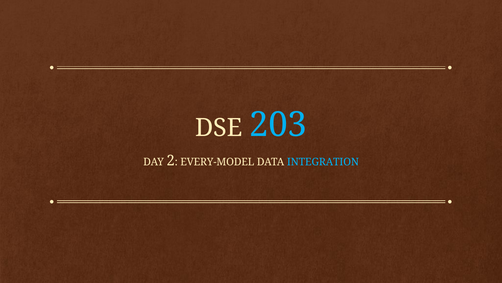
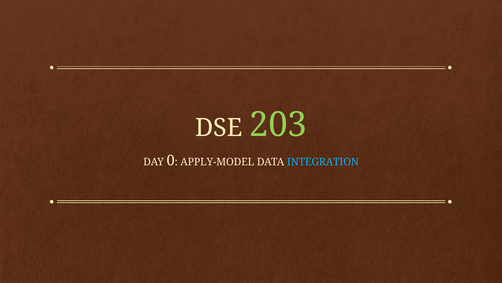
203 colour: light blue -> light green
2: 2 -> 0
EVERY-MODEL: EVERY-MODEL -> APPLY-MODEL
